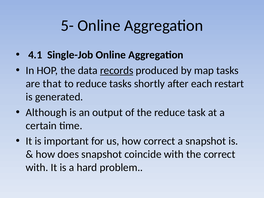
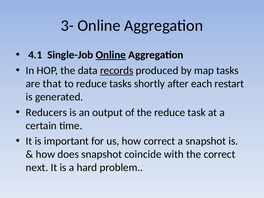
5-: 5- -> 3-
Online at (111, 55) underline: none -> present
Although: Although -> Reducers
with at (37, 168): with -> next
